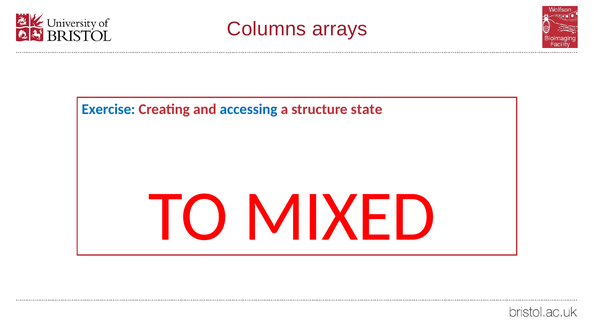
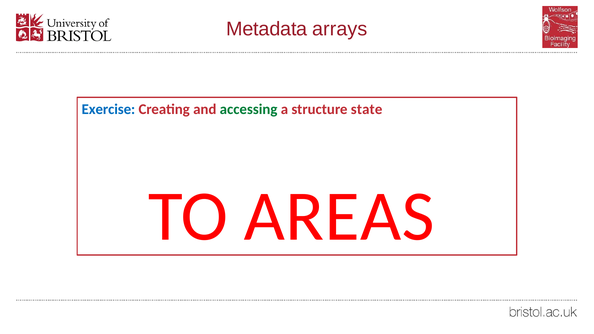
Columns: Columns -> Metadata
accessing colour: blue -> green
MIXED: MIXED -> AREAS
